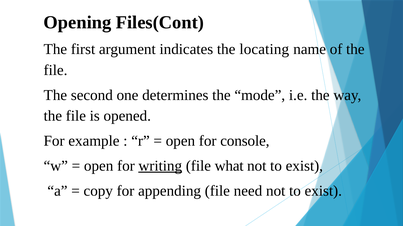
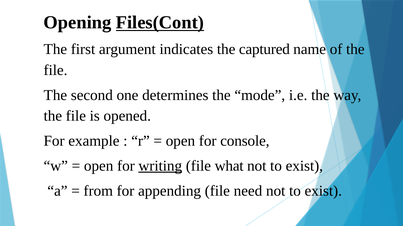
Files(Cont underline: none -> present
locating: locating -> captured
copy: copy -> from
